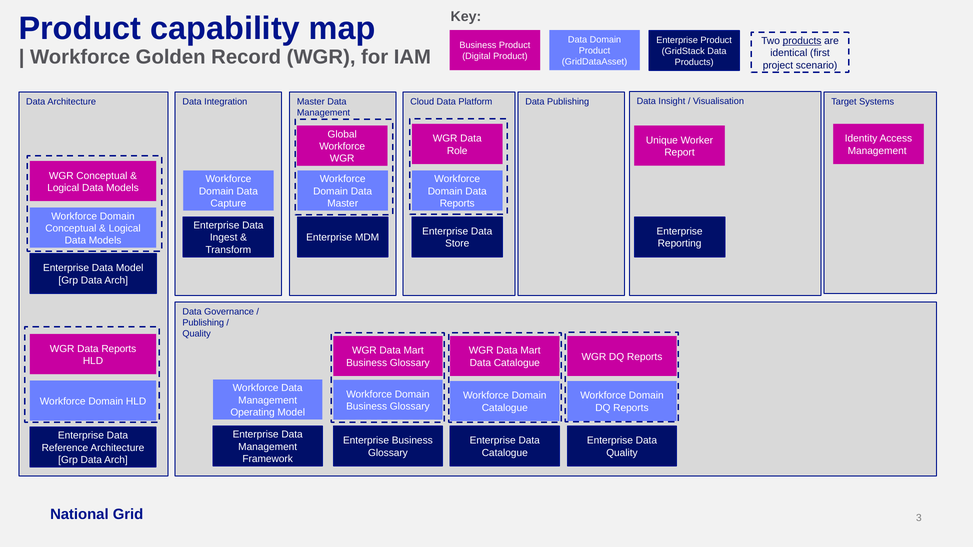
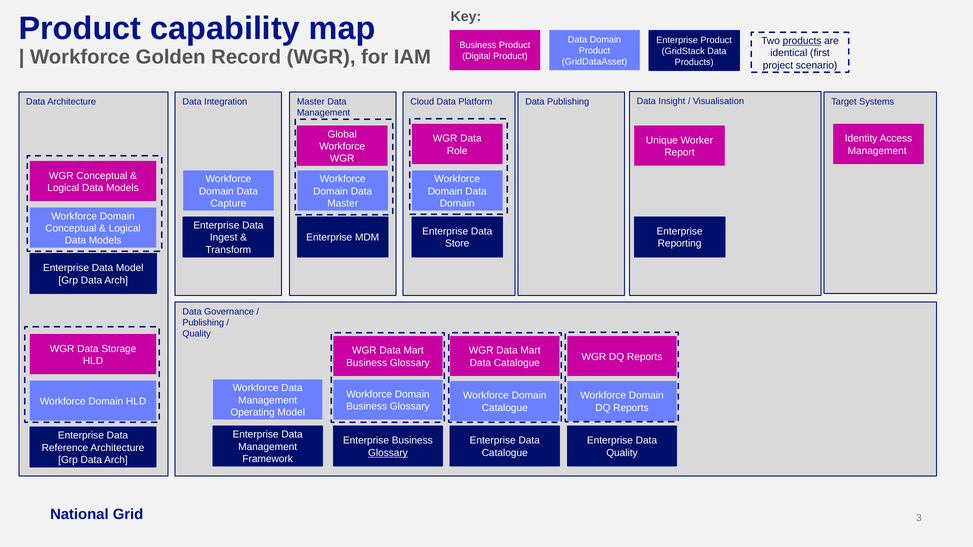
Reports at (457, 204): Reports -> Domain
WGR Data Reports: Reports -> Storage
Glossary at (388, 453) underline: none -> present
